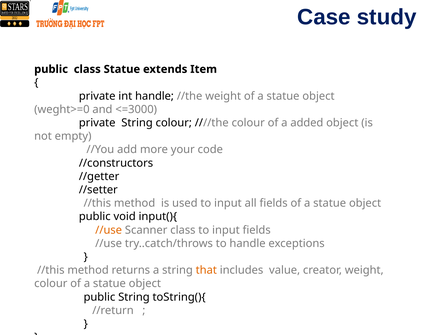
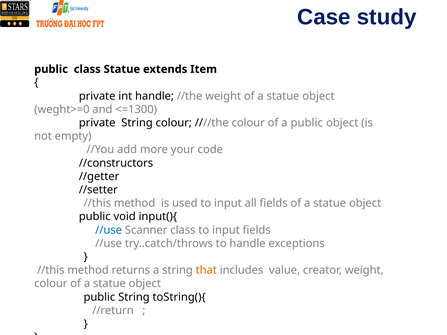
<=3000: <=3000 -> <=1300
a added: added -> public
//use at (109, 230) colour: orange -> blue
